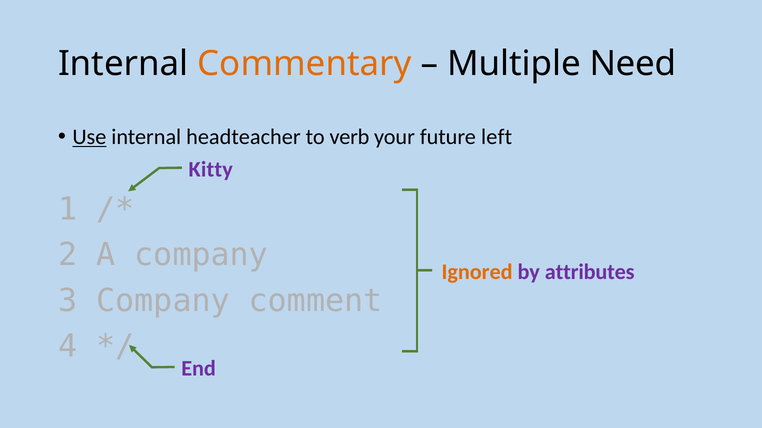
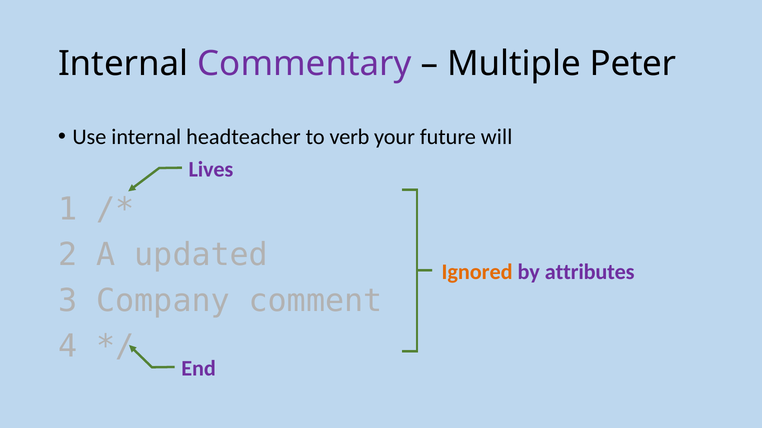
Commentary colour: orange -> purple
Need: Need -> Peter
Use underline: present -> none
left: left -> will
Kitty: Kitty -> Lives
A company: company -> updated
